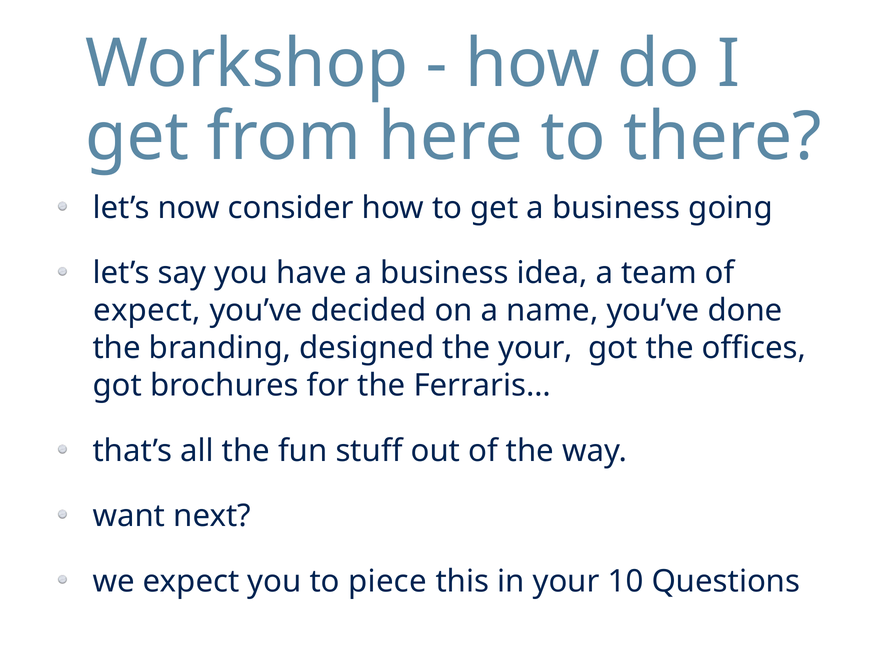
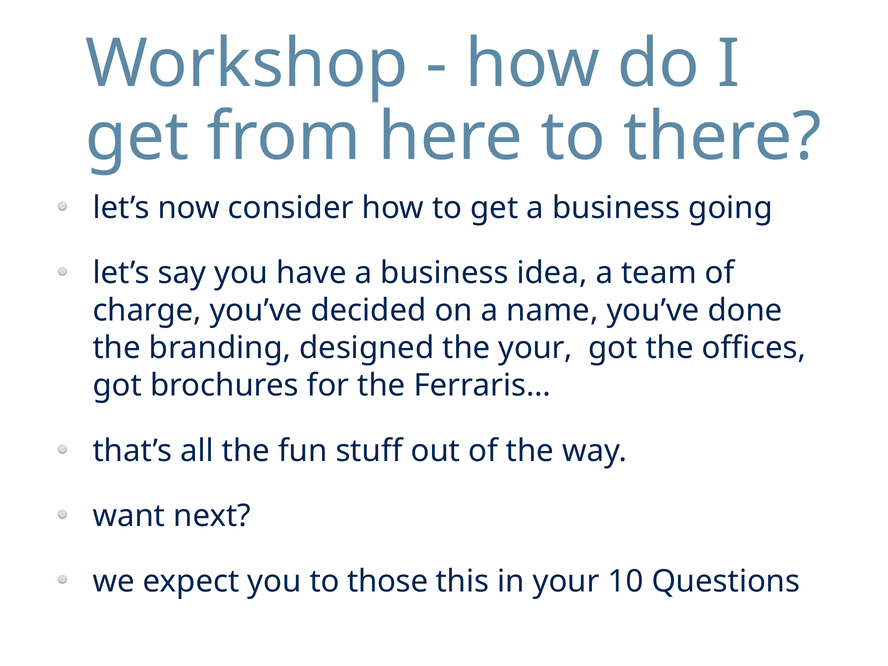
expect at (147, 311): expect -> charge
piece: piece -> those
